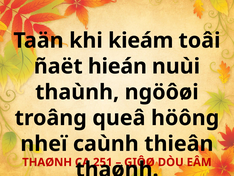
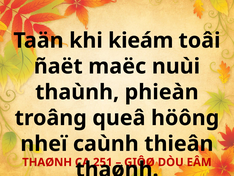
hieán: hieán -> maëc
ngöôøi: ngöôøi -> phieàn
